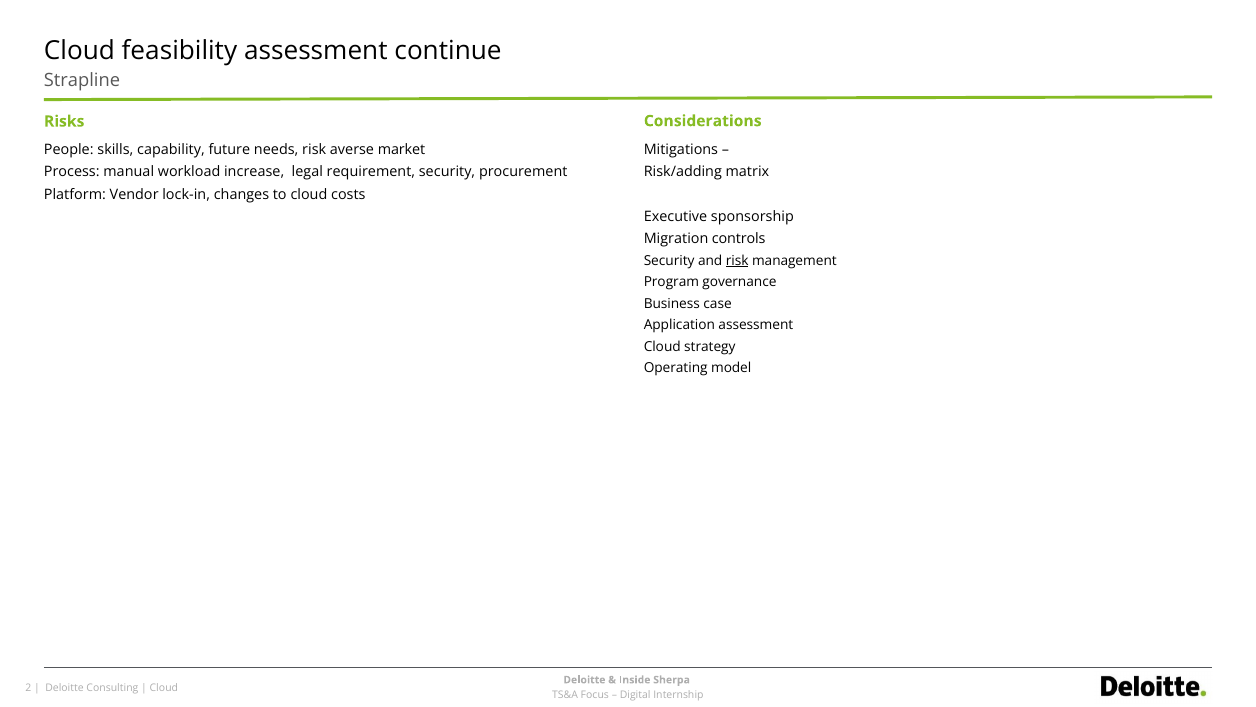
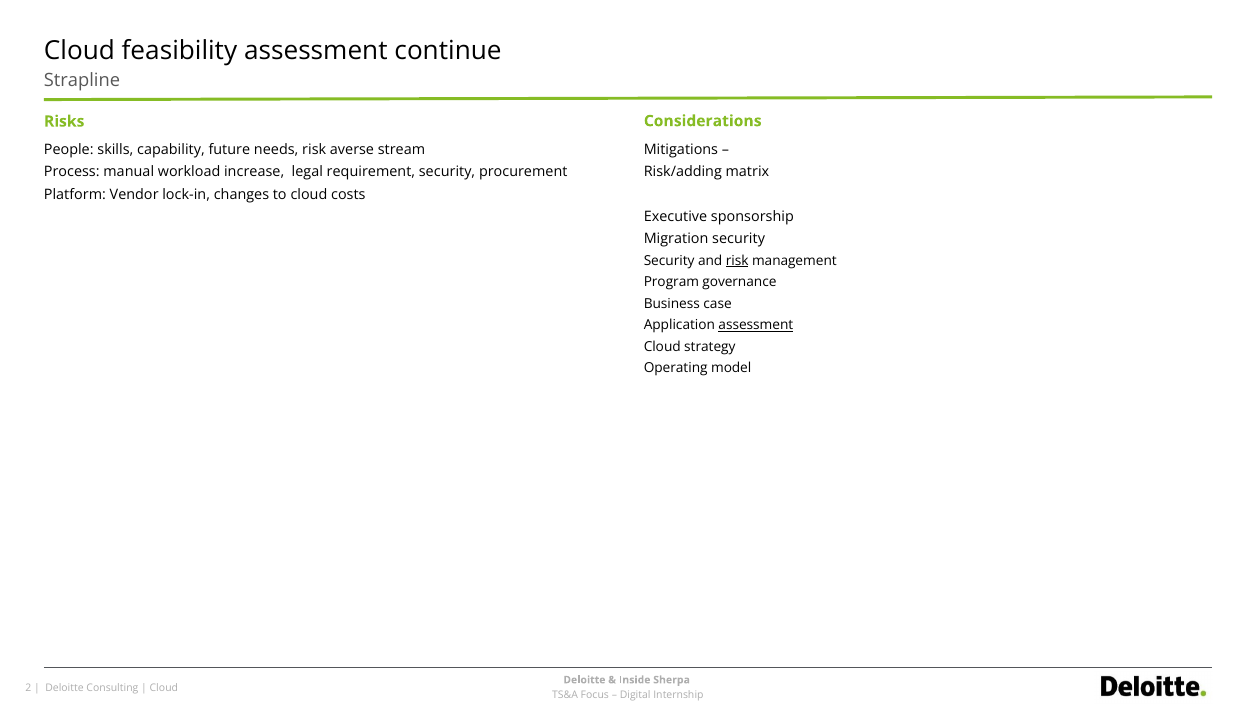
market: market -> stream
Migration controls: controls -> security
assessment at (756, 325) underline: none -> present
